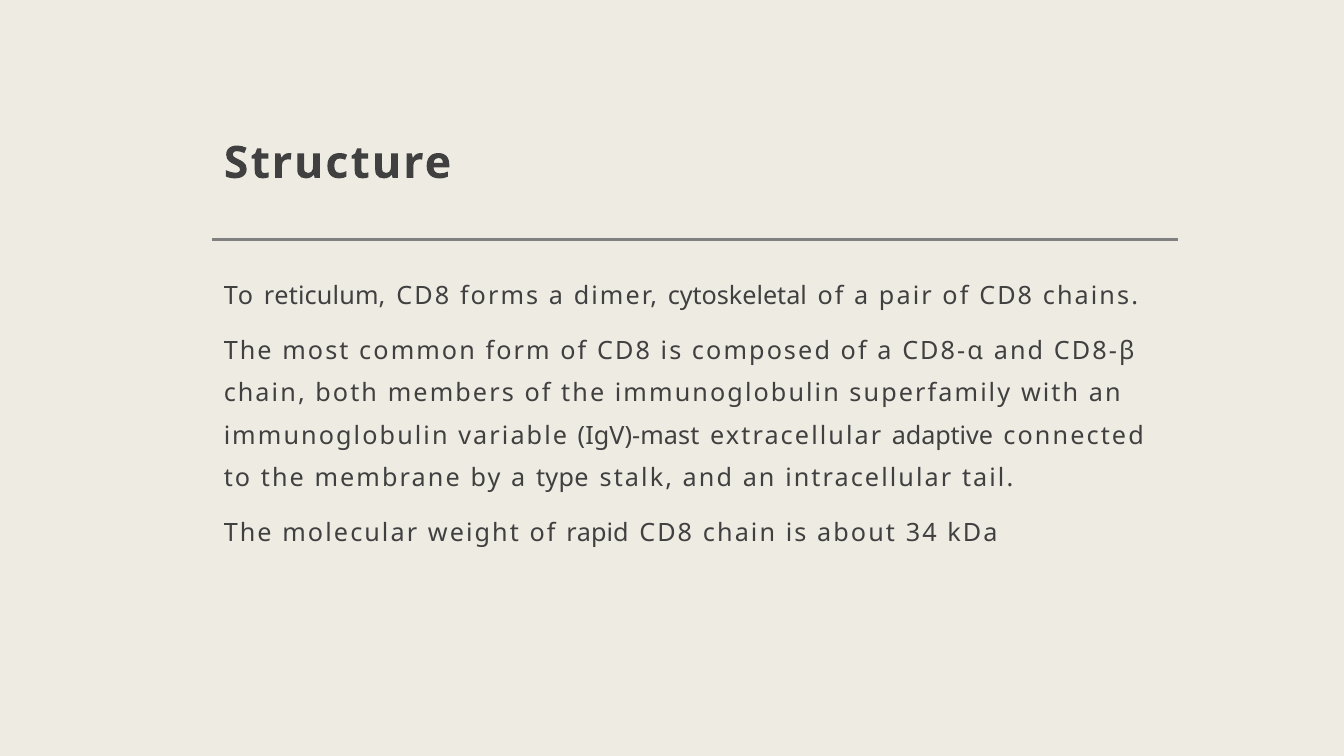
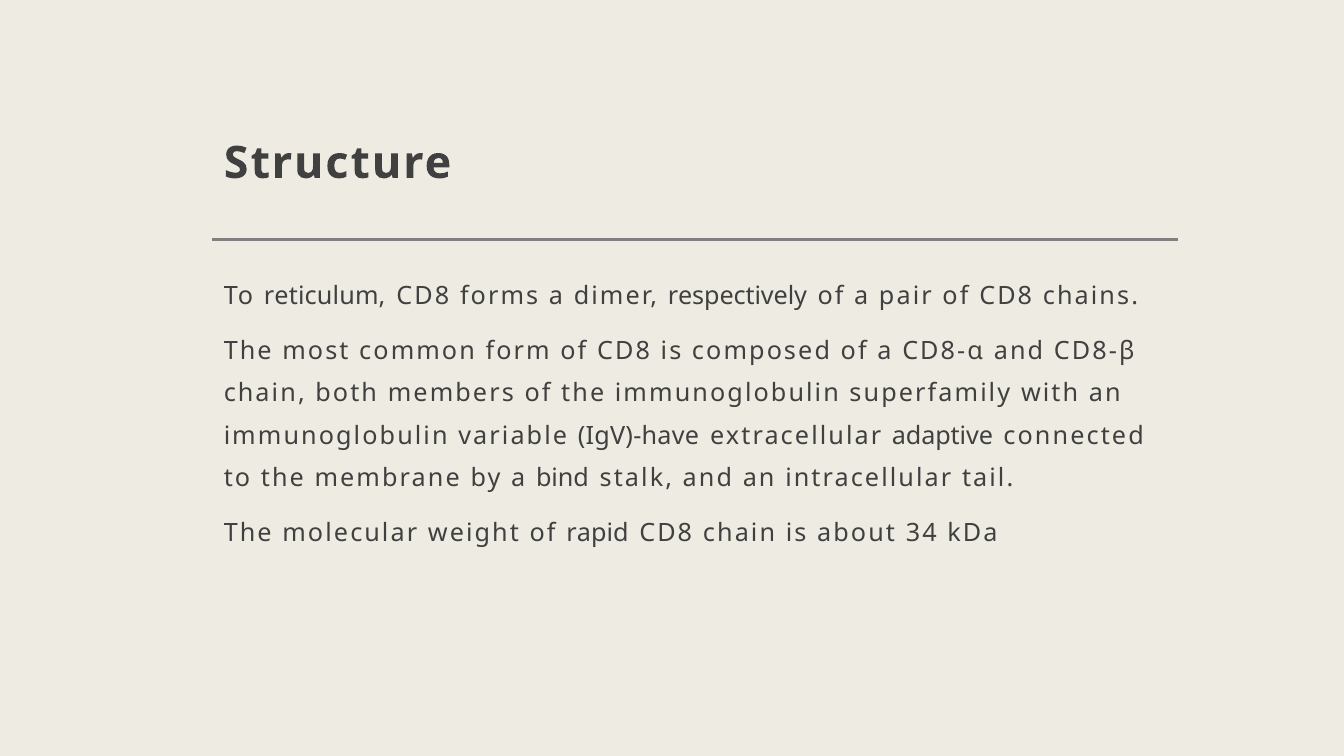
cytoskeletal: cytoskeletal -> respectively
IgV)-mast: IgV)-mast -> IgV)-have
type: type -> bind
